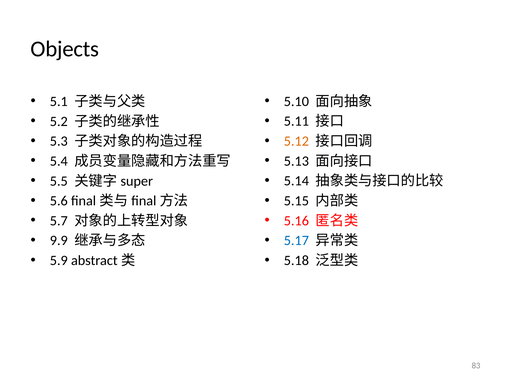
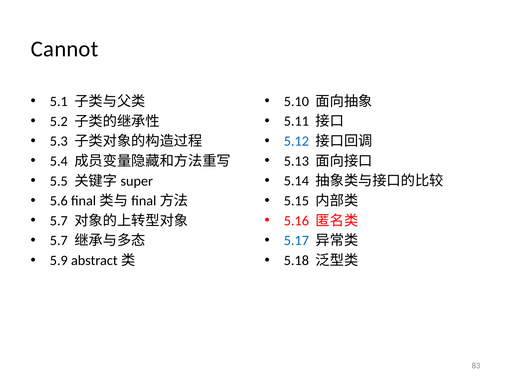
Objects: Objects -> Cannot
5.12 colour: orange -> blue
9.9 at (59, 241): 9.9 -> 5.7
